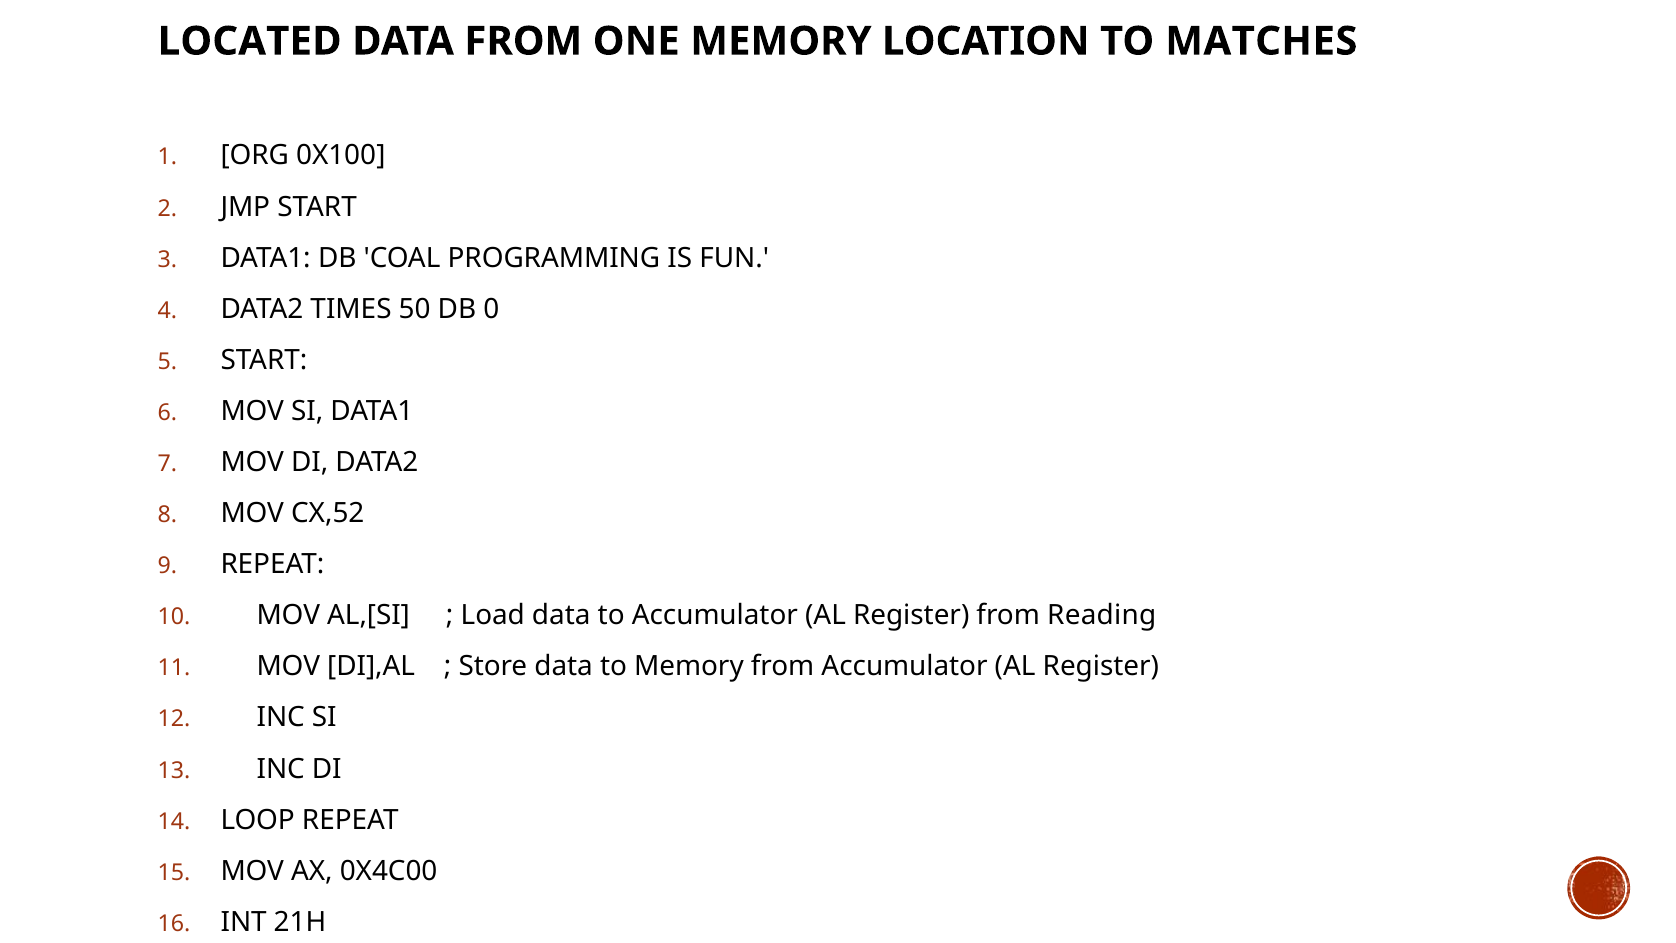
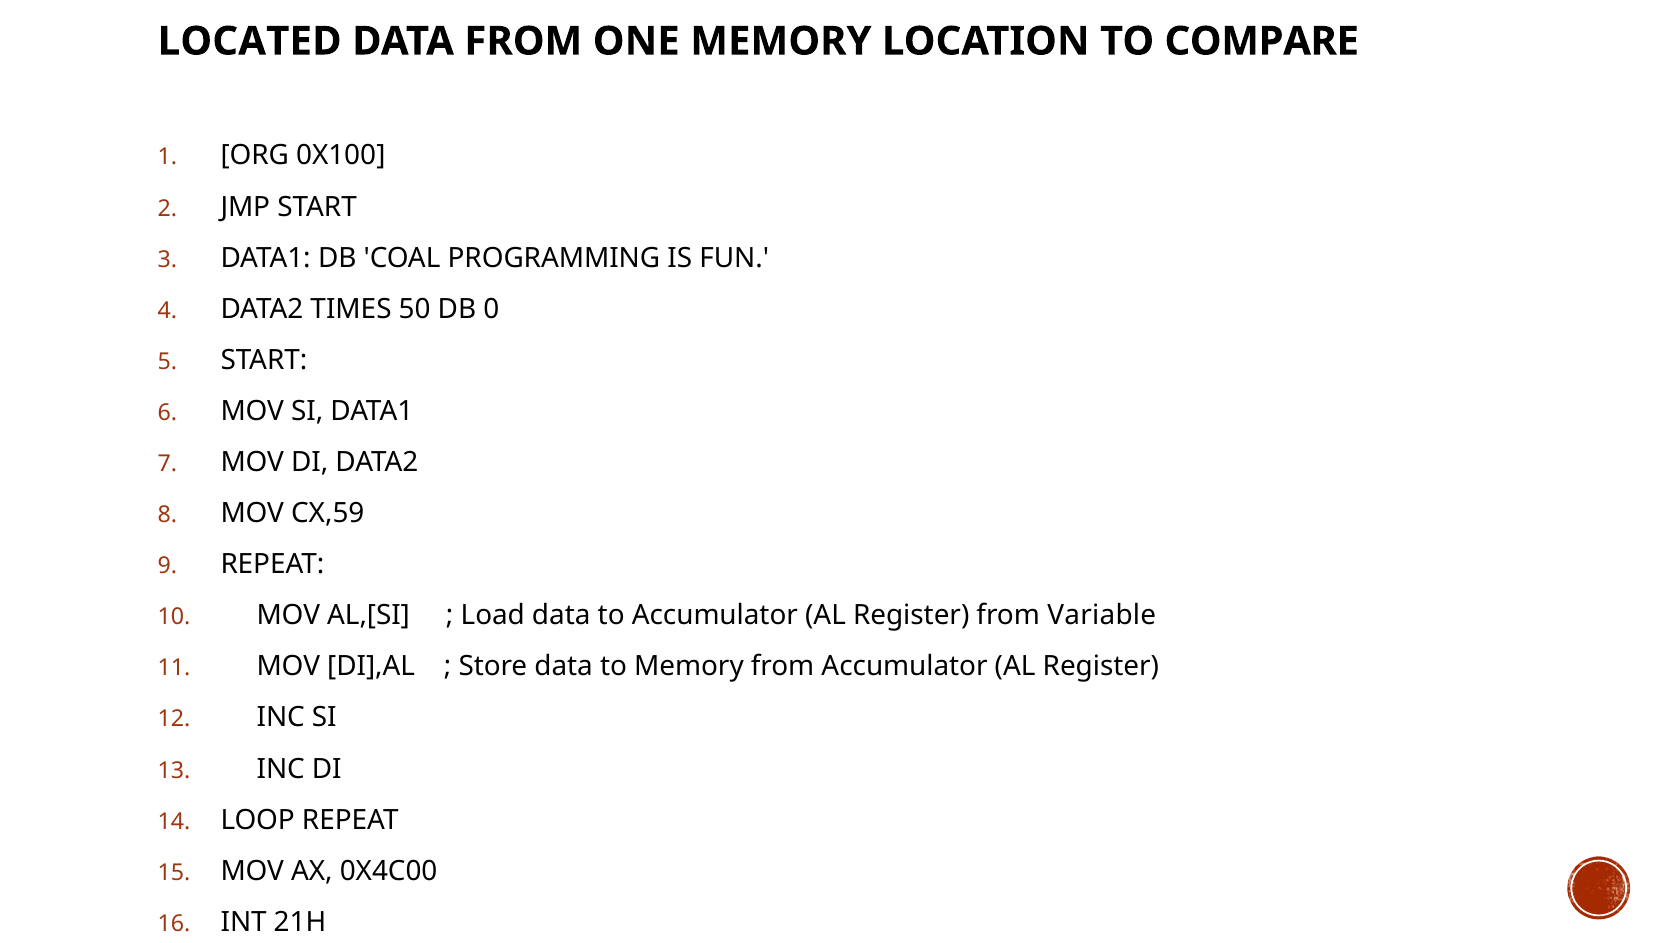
MATCHES: MATCHES -> COMPARE
CX,52: CX,52 -> CX,59
Reading: Reading -> Variable
